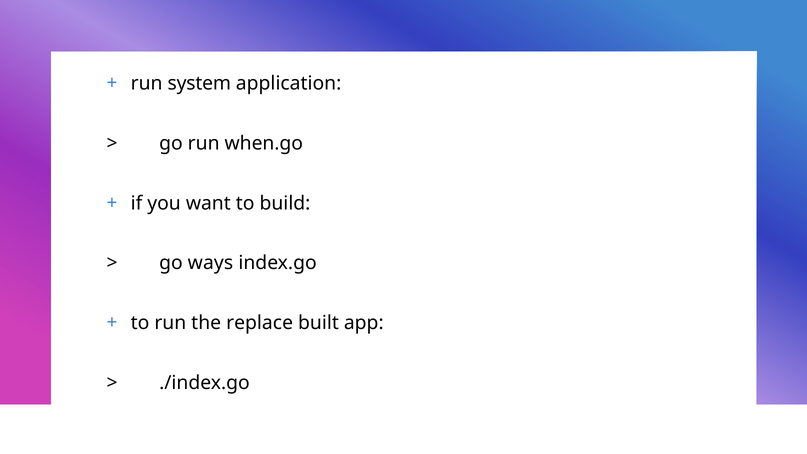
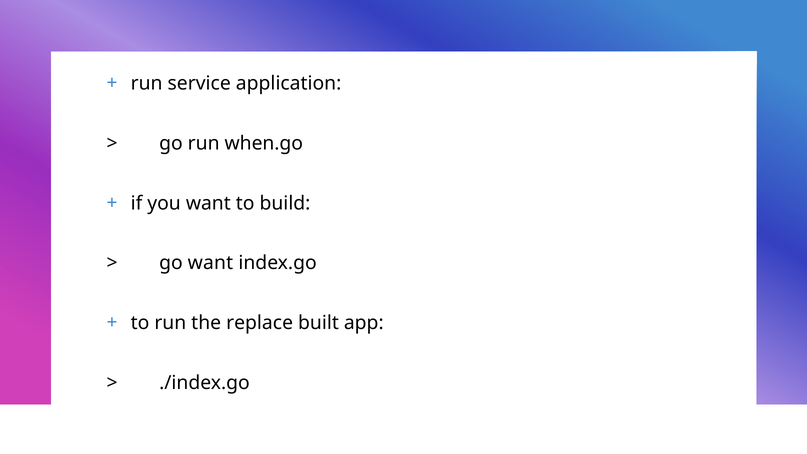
system: system -> service
go ways: ways -> want
